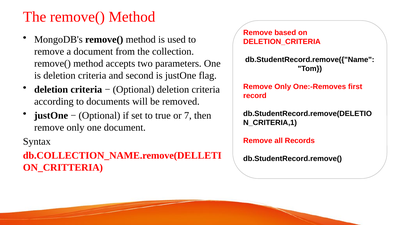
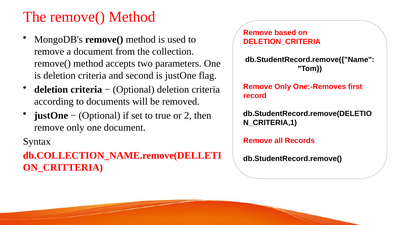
7: 7 -> 2
